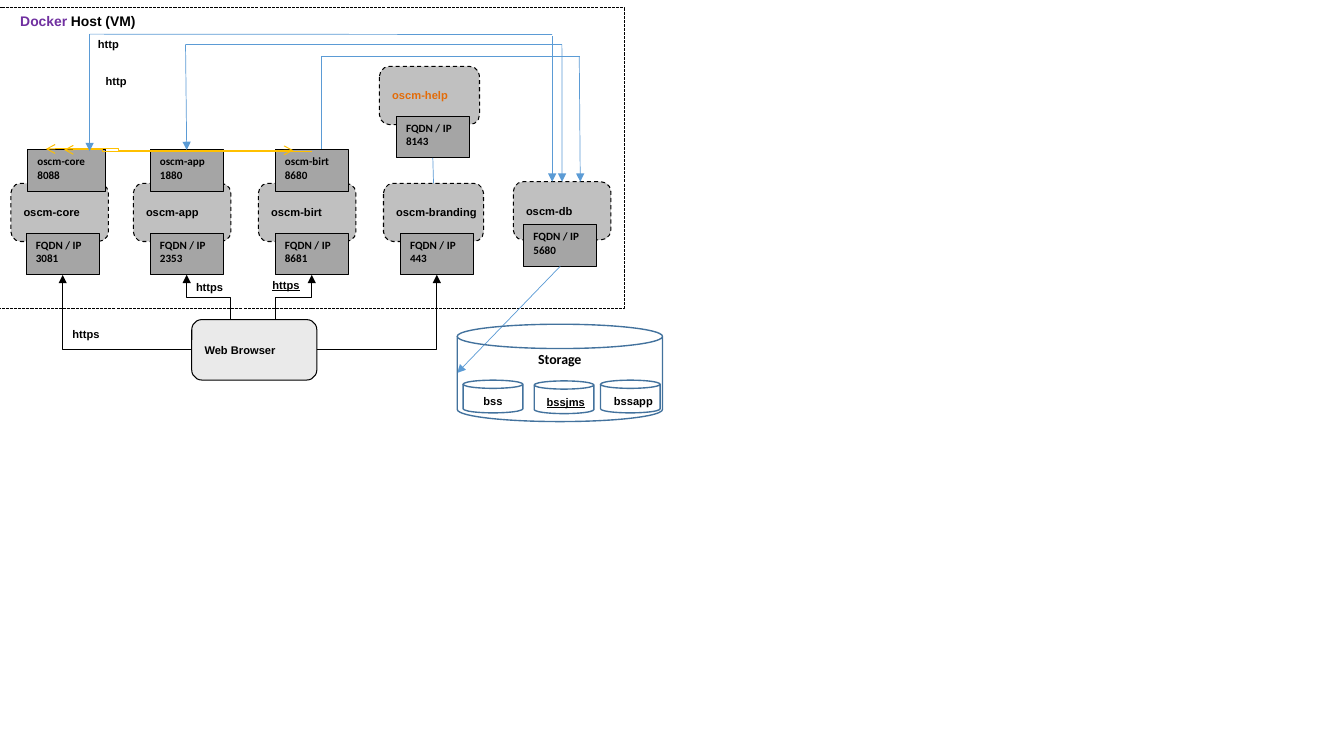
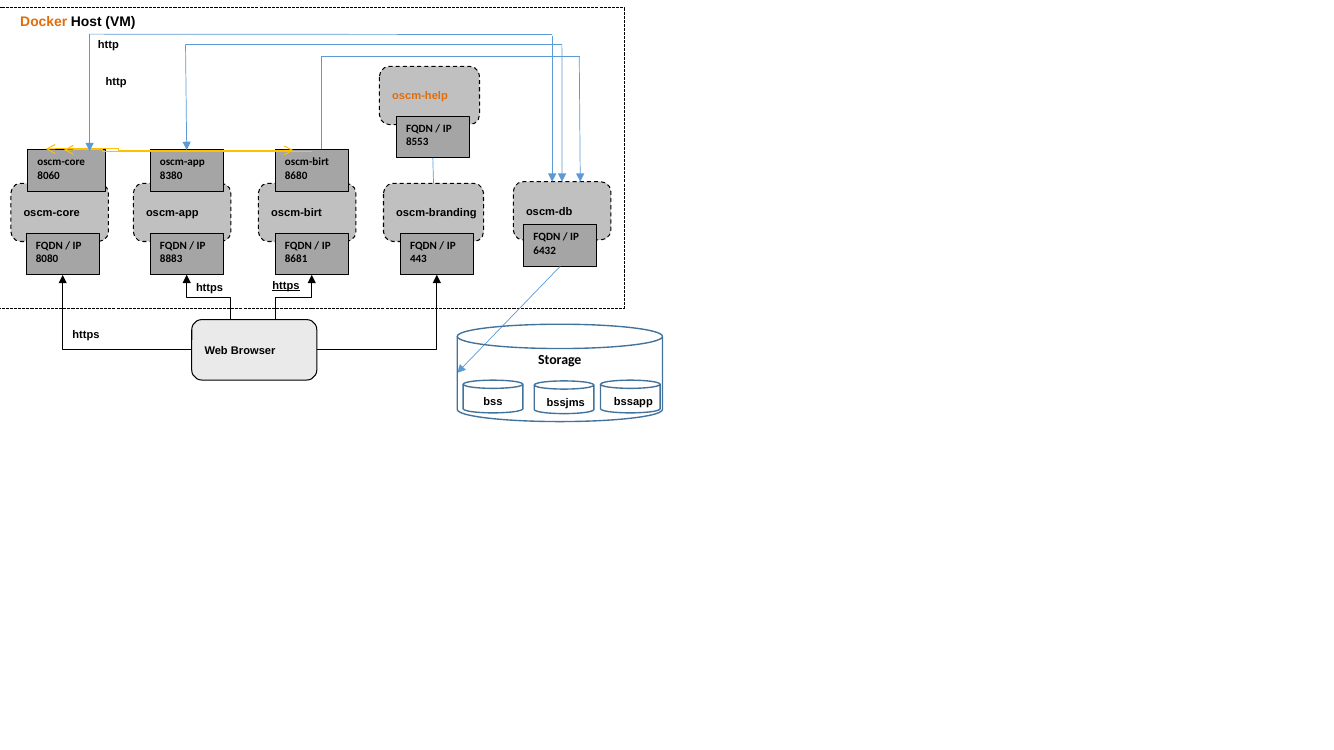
Docker colour: purple -> orange
8143: 8143 -> 8553
8088: 8088 -> 8060
1880: 1880 -> 8380
5680: 5680 -> 6432
2353: 2353 -> 8883
3081: 3081 -> 8080
bssjms underline: present -> none
